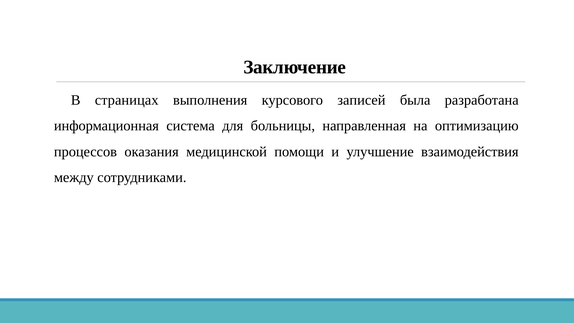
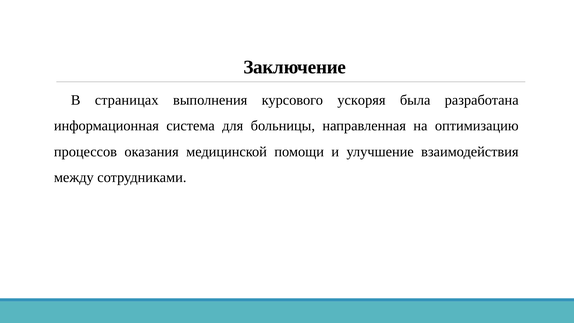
записей: записей -> ускоряя
